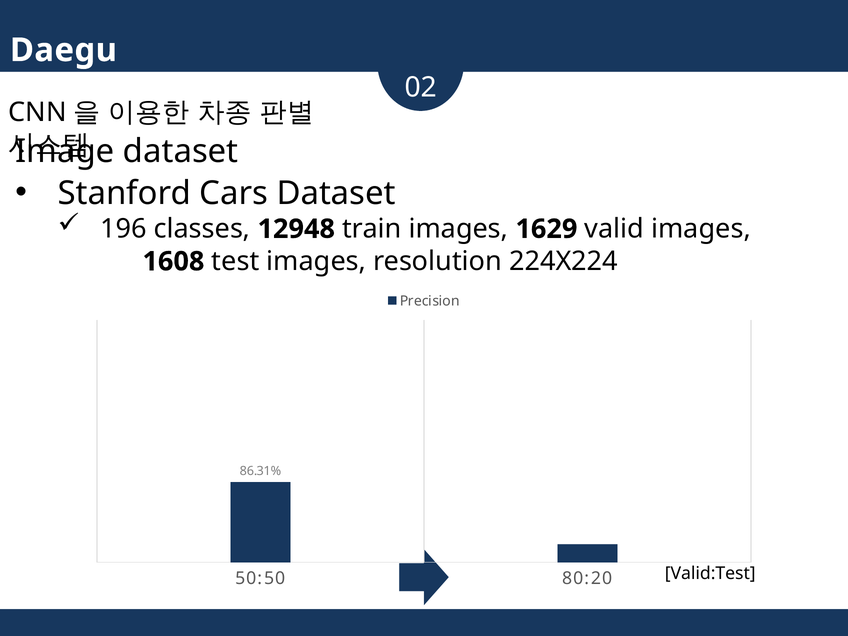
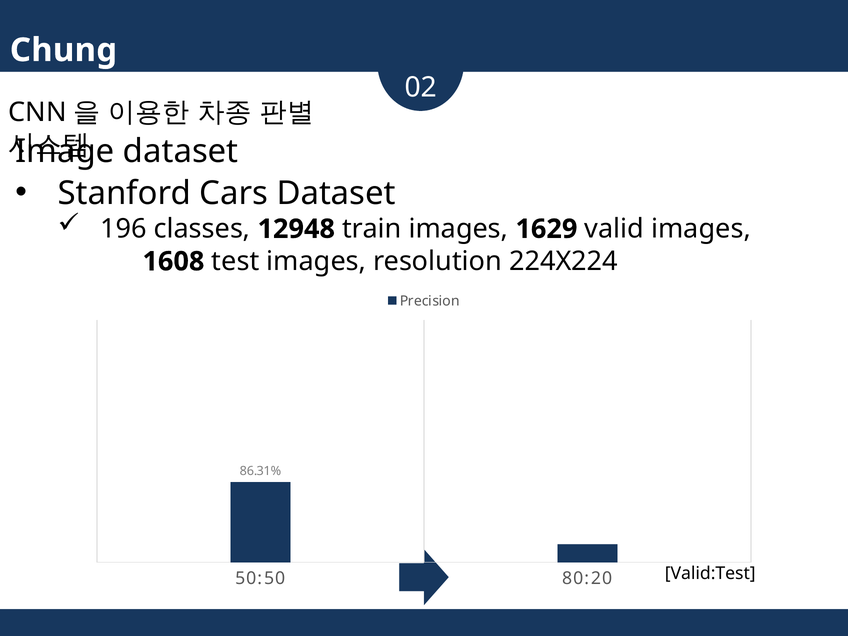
Daegu: Daegu -> Chung
